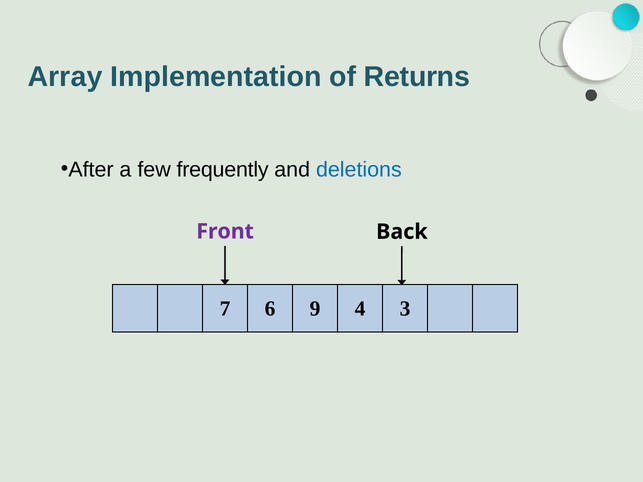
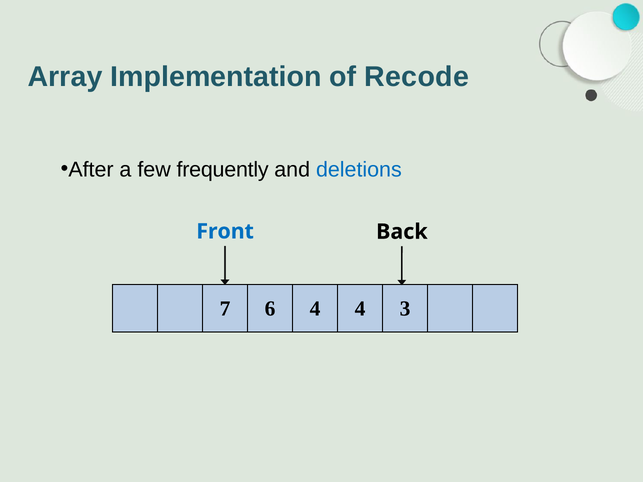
Returns: Returns -> Recode
Front colour: purple -> blue
6 9: 9 -> 4
